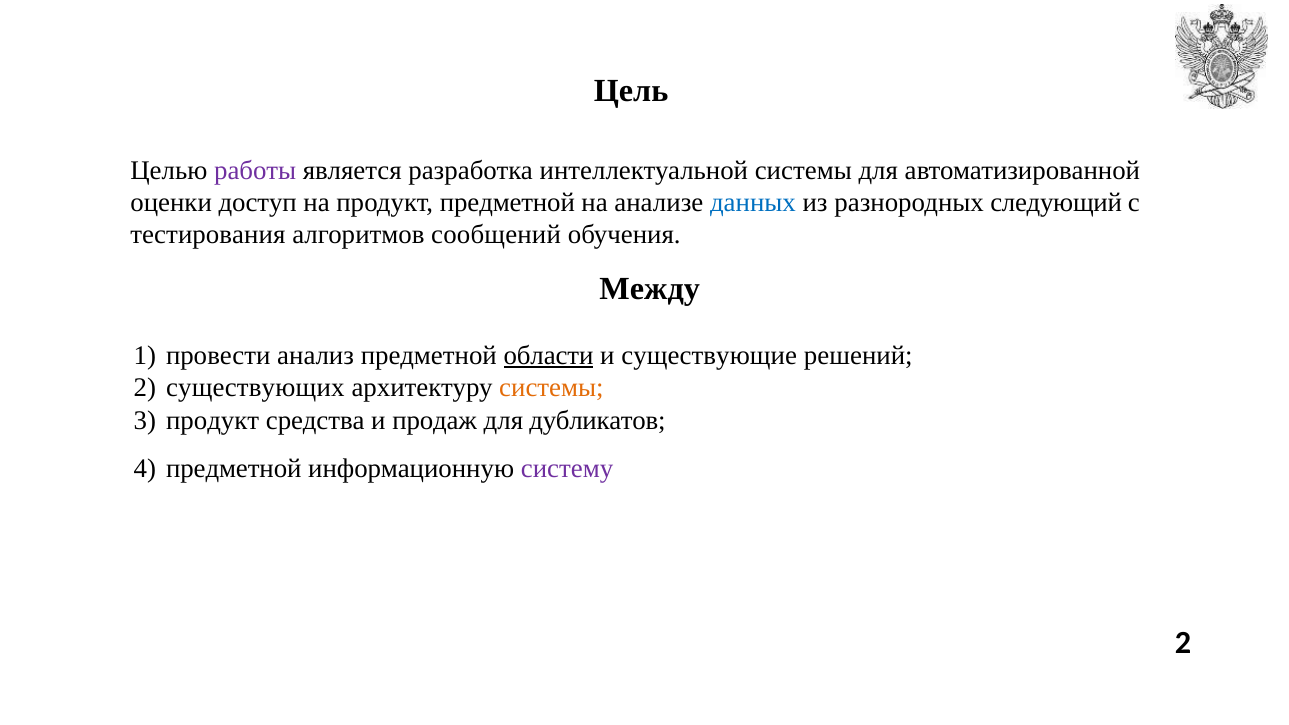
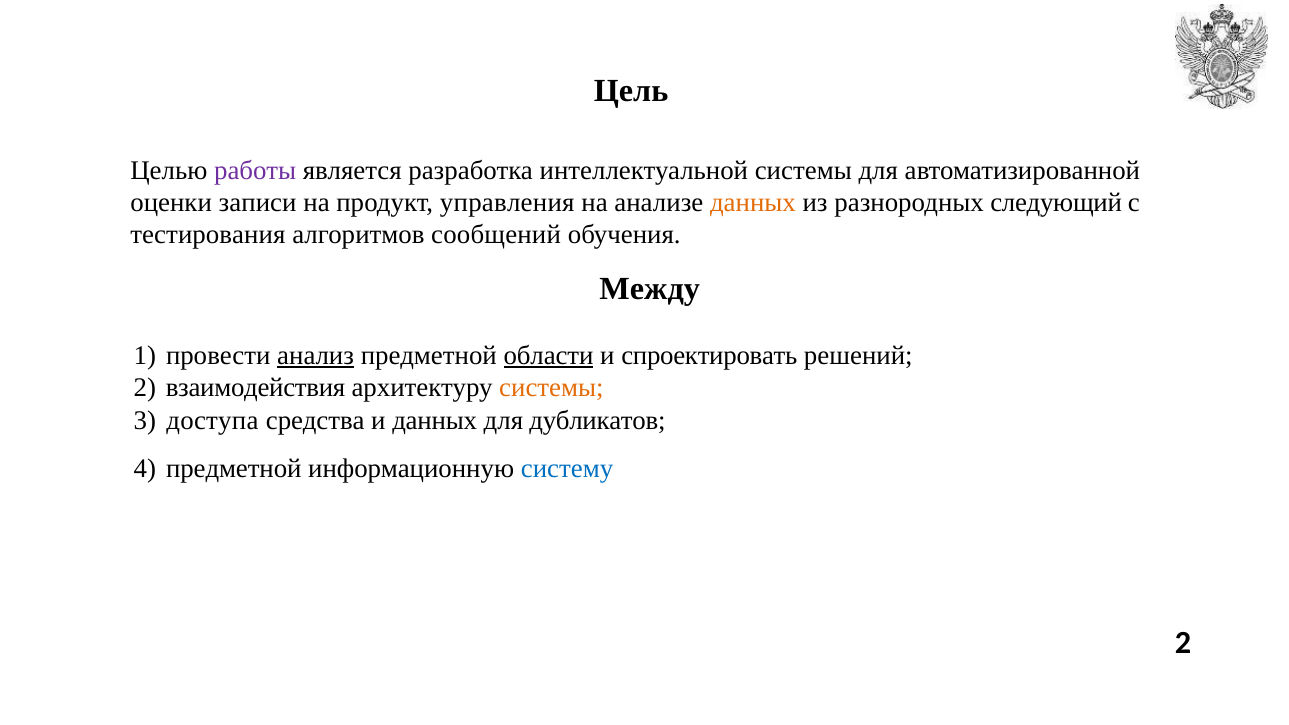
доступ: доступ -> записи
продукт предметной: предметной -> управления
данных at (753, 203) colour: blue -> orange
анализ underline: none -> present
существующие: существующие -> спроектировать
существующих: существующих -> взаимодействия
продукт at (213, 420): продукт -> доступа
и продаж: продаж -> данных
систему colour: purple -> blue
